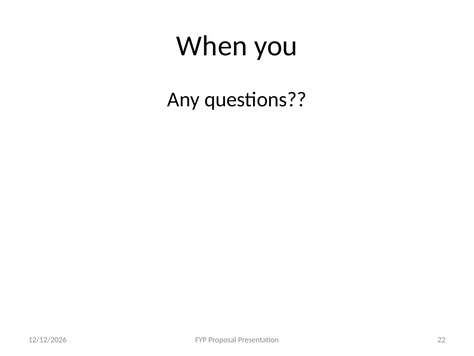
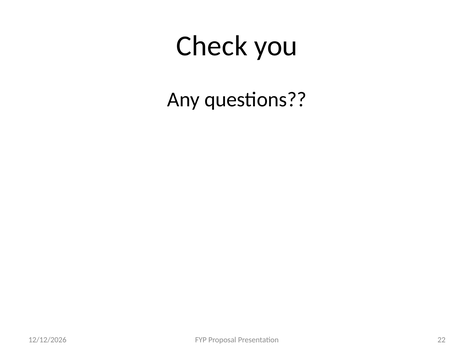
When: When -> Check
